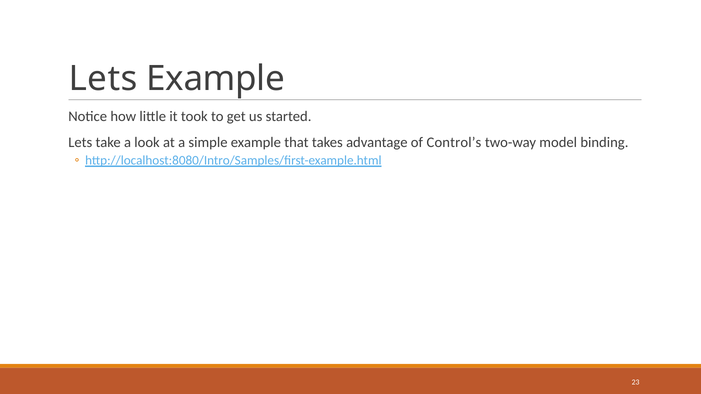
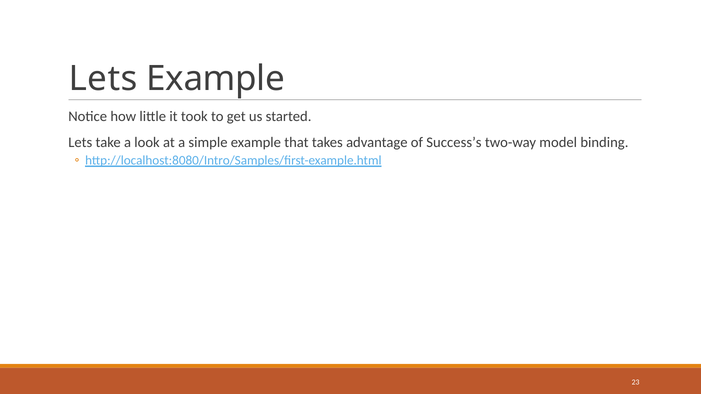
Control’s: Control’s -> Success’s
